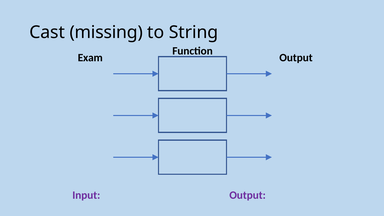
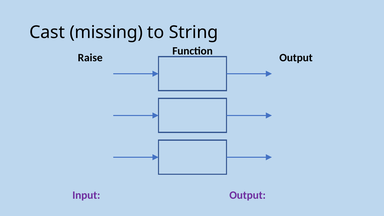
Exam: Exam -> Raise
